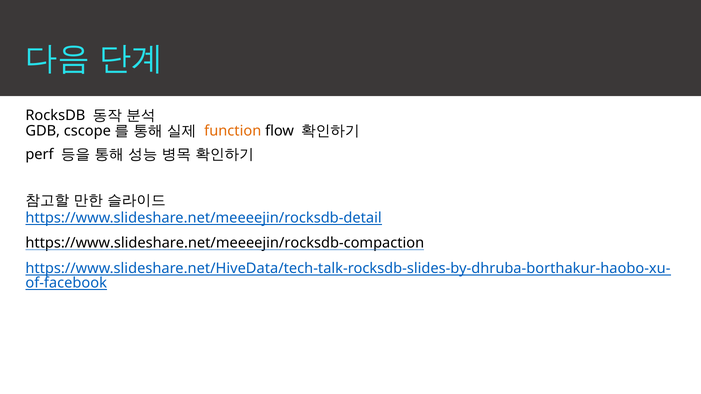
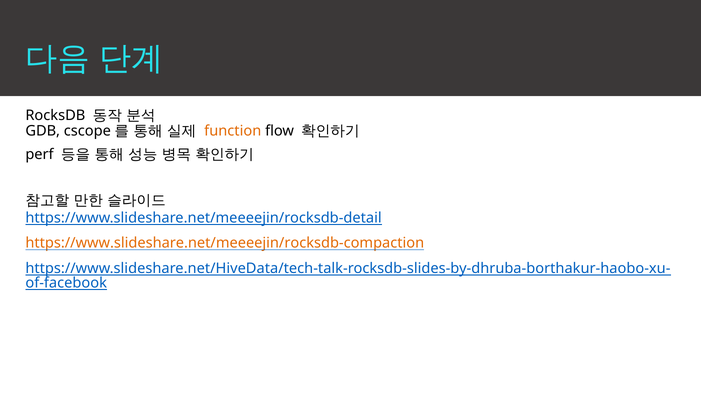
https://www.slideshare.net/meeeejin/rocksdb-compaction colour: black -> orange
